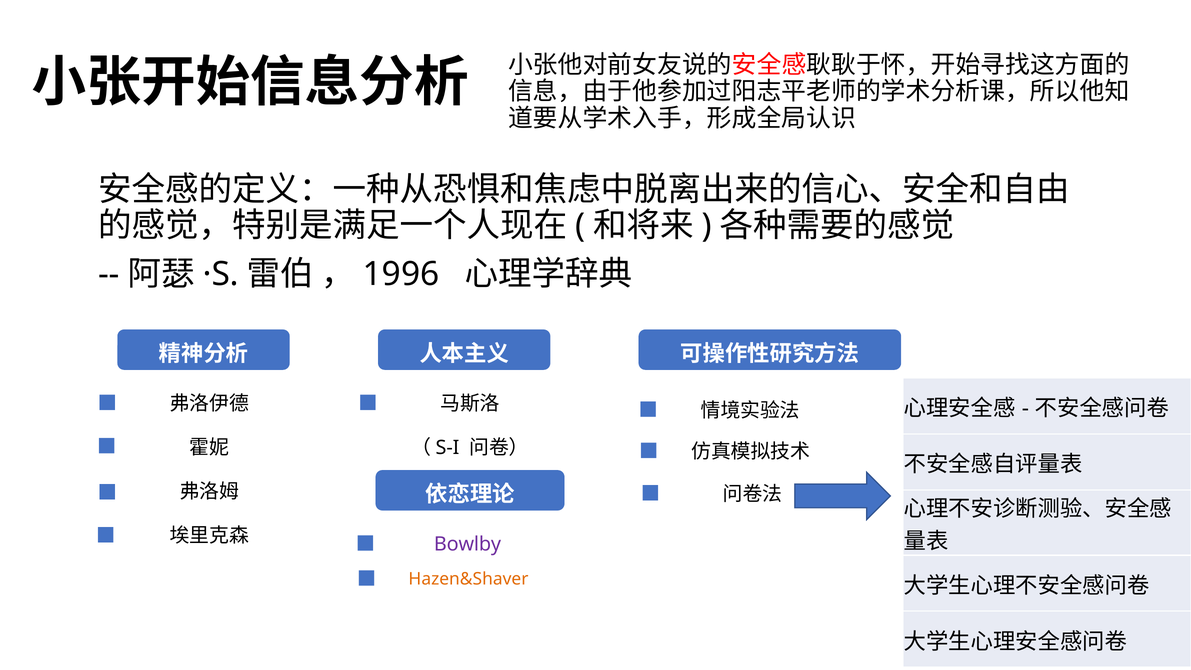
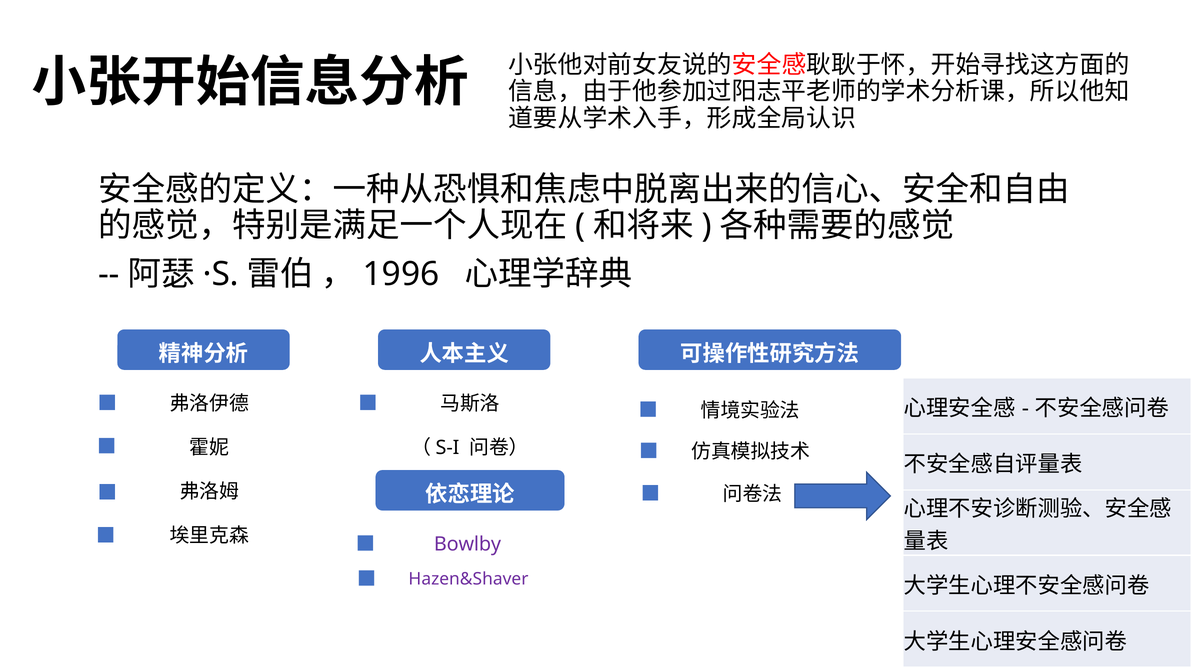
Hazen&Shaver colour: orange -> purple
